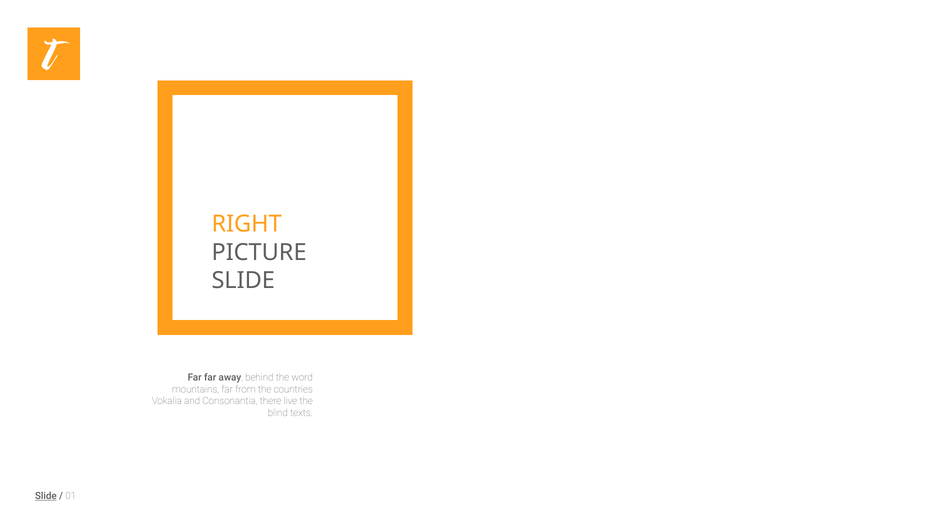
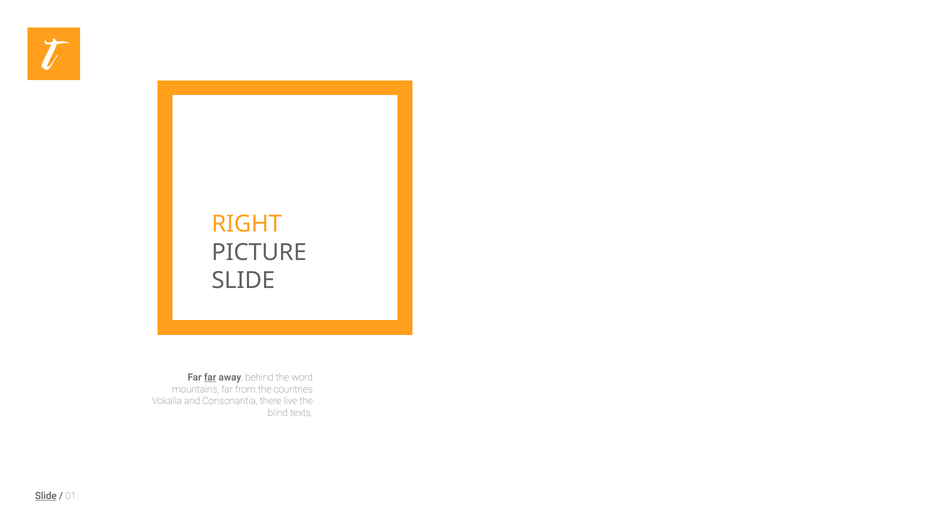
far at (210, 378) underline: none -> present
